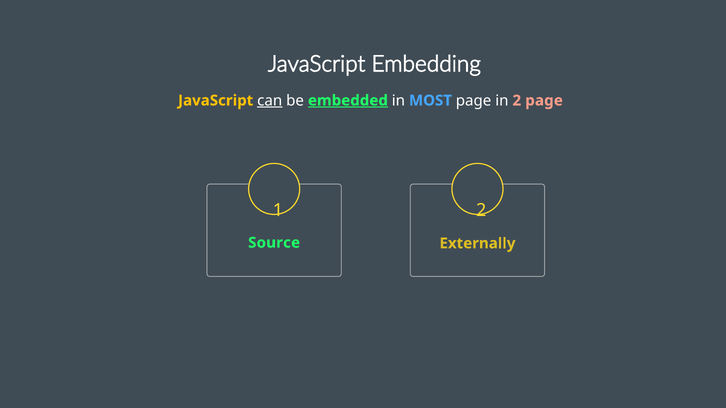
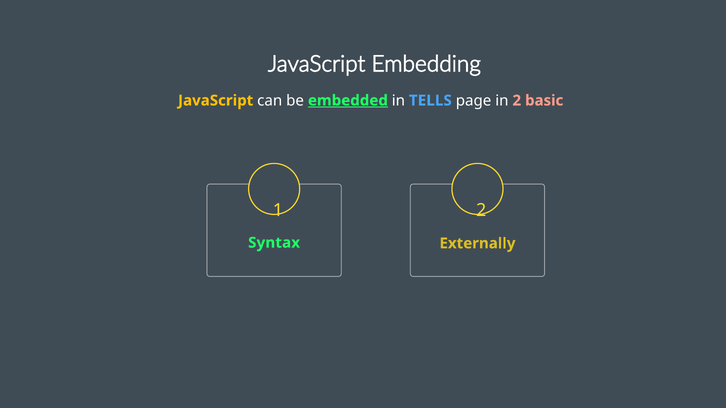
can underline: present -> none
MOST: MOST -> TELLS
2 page: page -> basic
Source: Source -> Syntax
